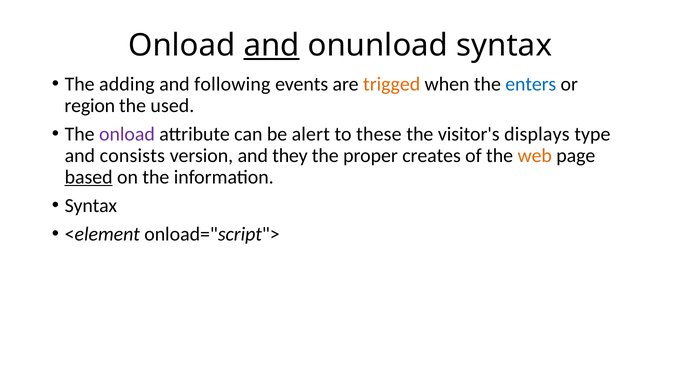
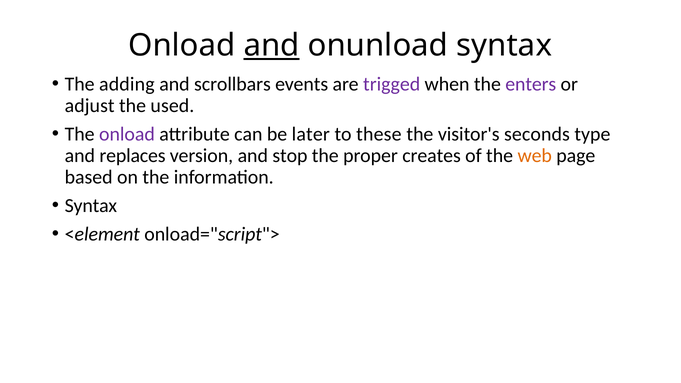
following: following -> scrollbars
trigged colour: orange -> purple
enters colour: blue -> purple
region: region -> adjust
alert: alert -> later
displays: displays -> seconds
consists: consists -> replaces
they: they -> stop
based underline: present -> none
